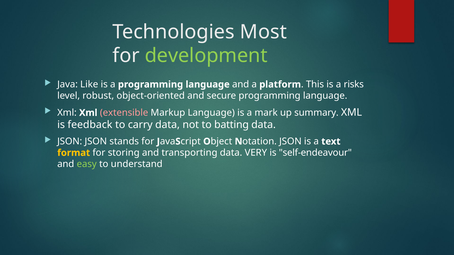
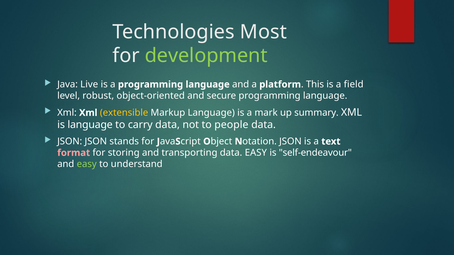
Like: Like -> Live
risks: risks -> field
extensible colour: pink -> yellow
is feedback: feedback -> language
batting: batting -> people
format colour: yellow -> pink
data VERY: VERY -> EASY
